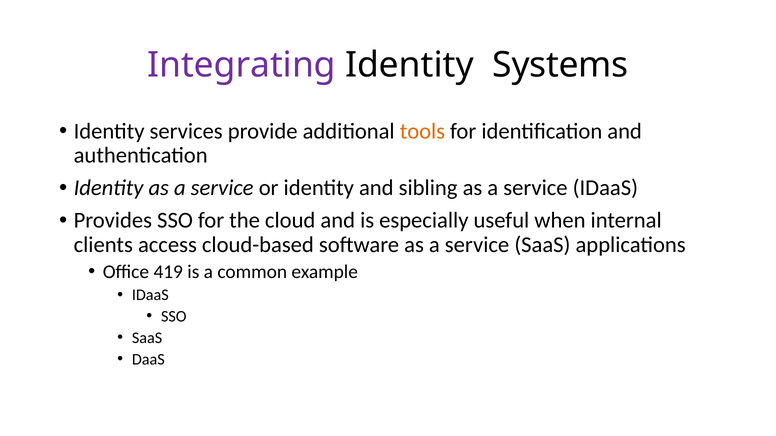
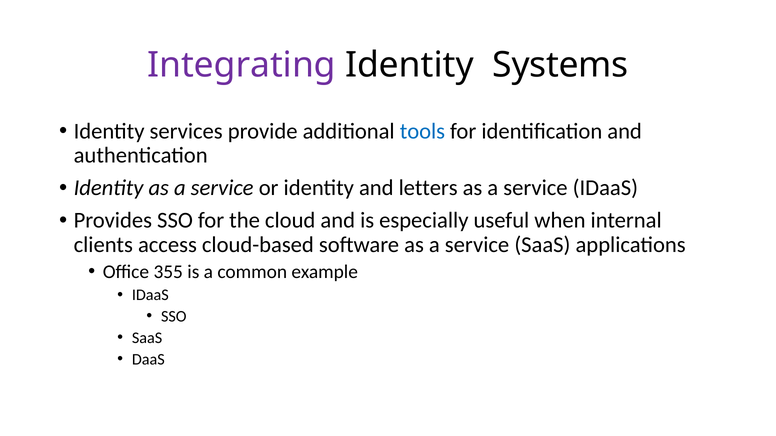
tools colour: orange -> blue
sibling: sibling -> letters
419: 419 -> 355
